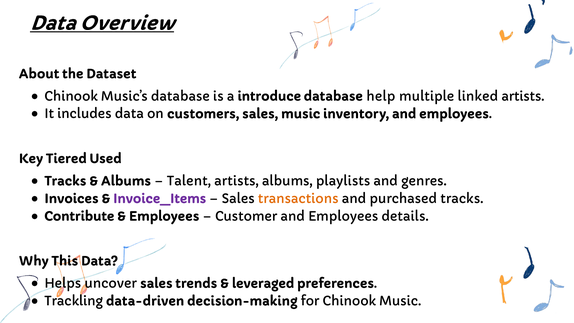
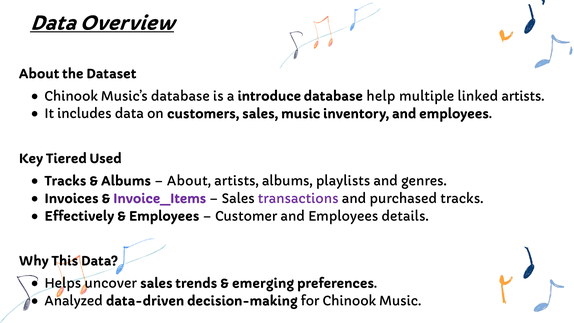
Talent at (189, 181): Talent -> About
transactions colour: orange -> purple
Contribute: Contribute -> Effectively
leveraged: leveraged -> emerging
Trackling: Trackling -> Analyzed
